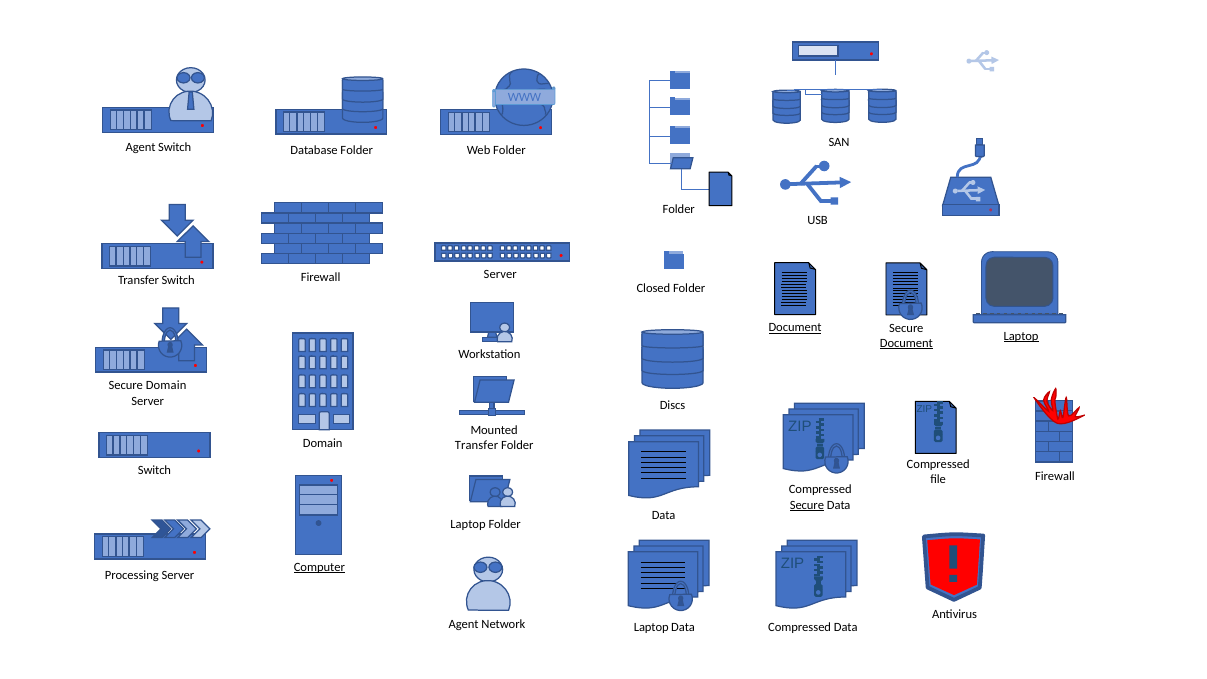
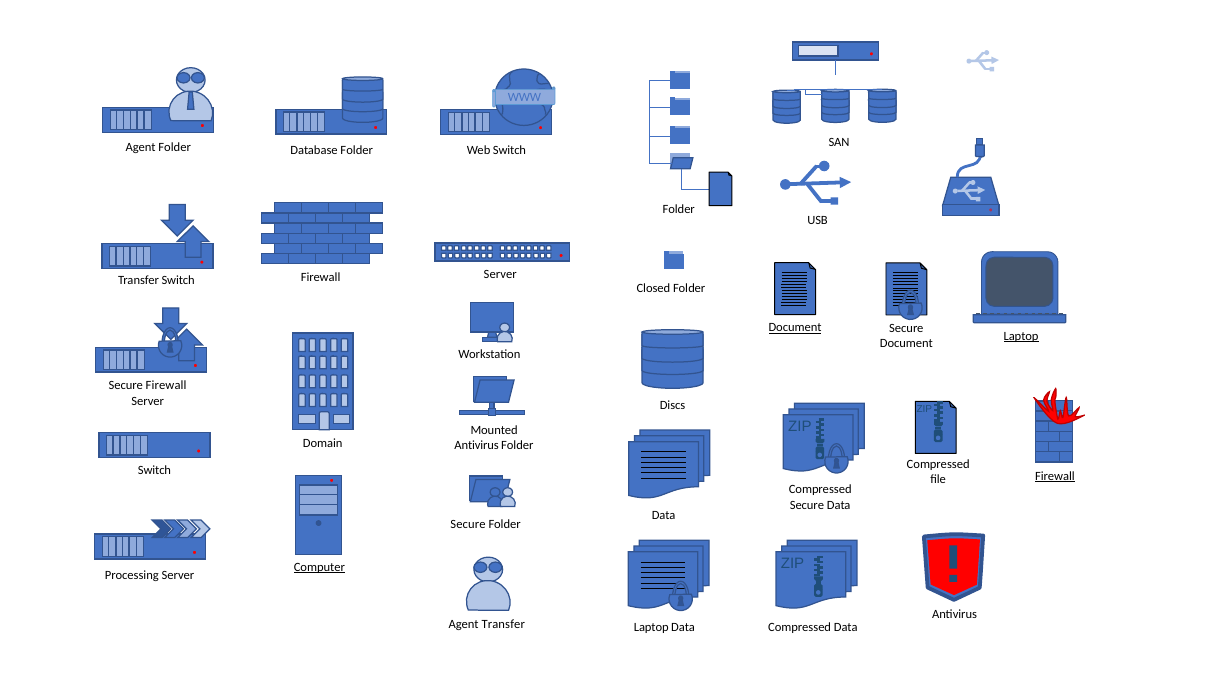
Agent Switch: Switch -> Folder
Web Folder: Folder -> Switch
Document at (906, 343) underline: present -> none
Secure Domain: Domain -> Firewall
Transfer at (476, 445): Transfer -> Antivirus
Firewall at (1055, 476) underline: none -> present
Secure at (807, 505) underline: present -> none
Laptop at (468, 524): Laptop -> Secure
Agent Network: Network -> Transfer
